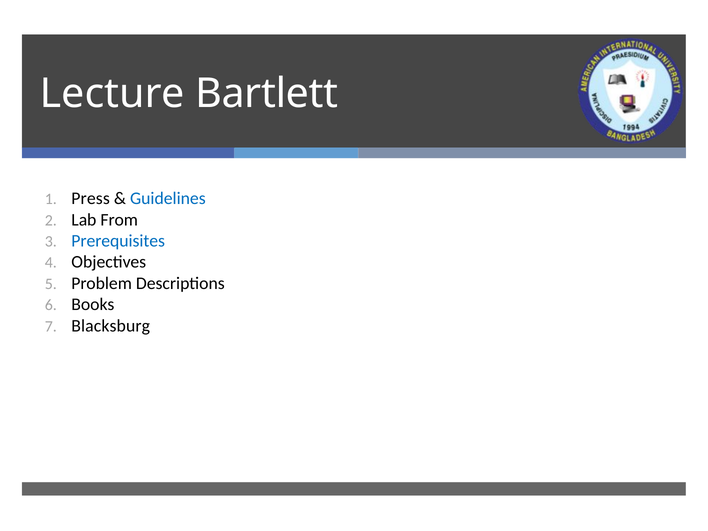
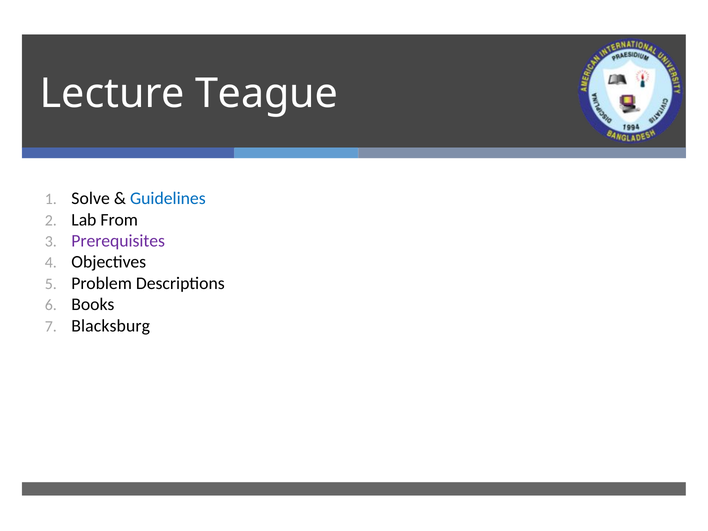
Bartlett: Bartlett -> Teague
Press: Press -> Solve
Prerequisites colour: blue -> purple
